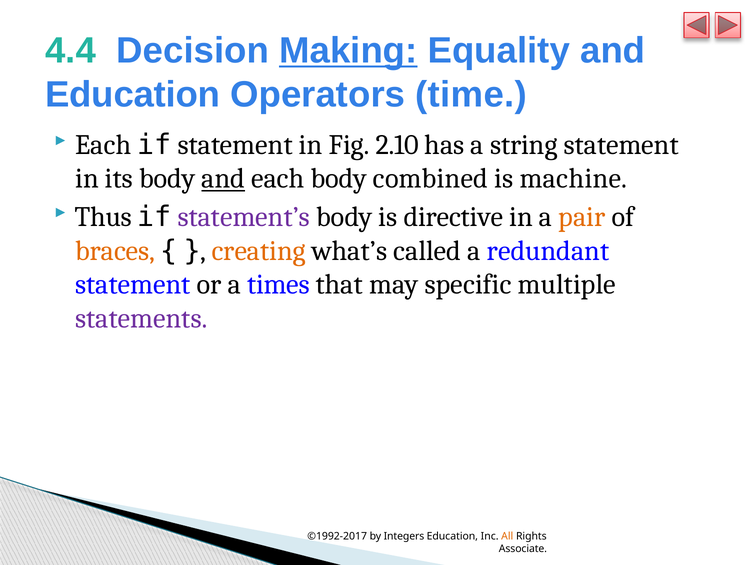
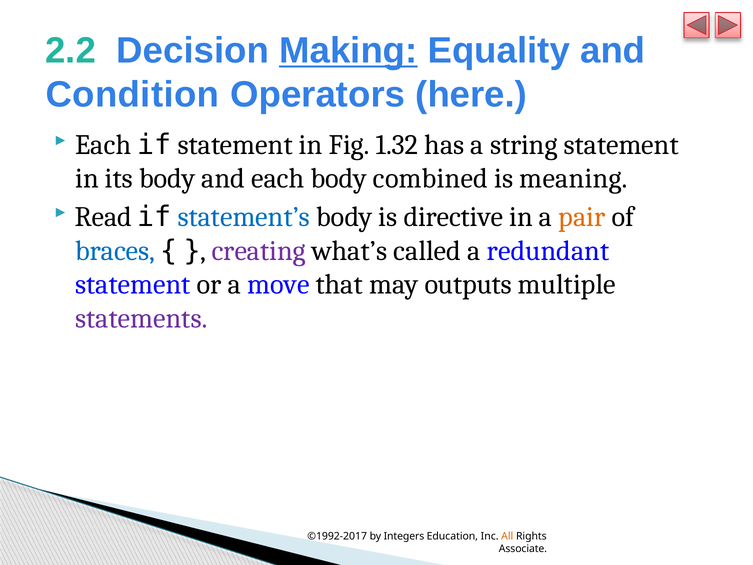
4.4: 4.4 -> 2.2
Education at (133, 95): Education -> Condition
time: time -> here
2.10: 2.10 -> 1.32
and at (223, 179) underline: present -> none
machine: machine -> meaning
Thus: Thus -> Read
statement’s colour: purple -> blue
braces colour: orange -> blue
creating colour: orange -> purple
times: times -> move
specific: specific -> outputs
